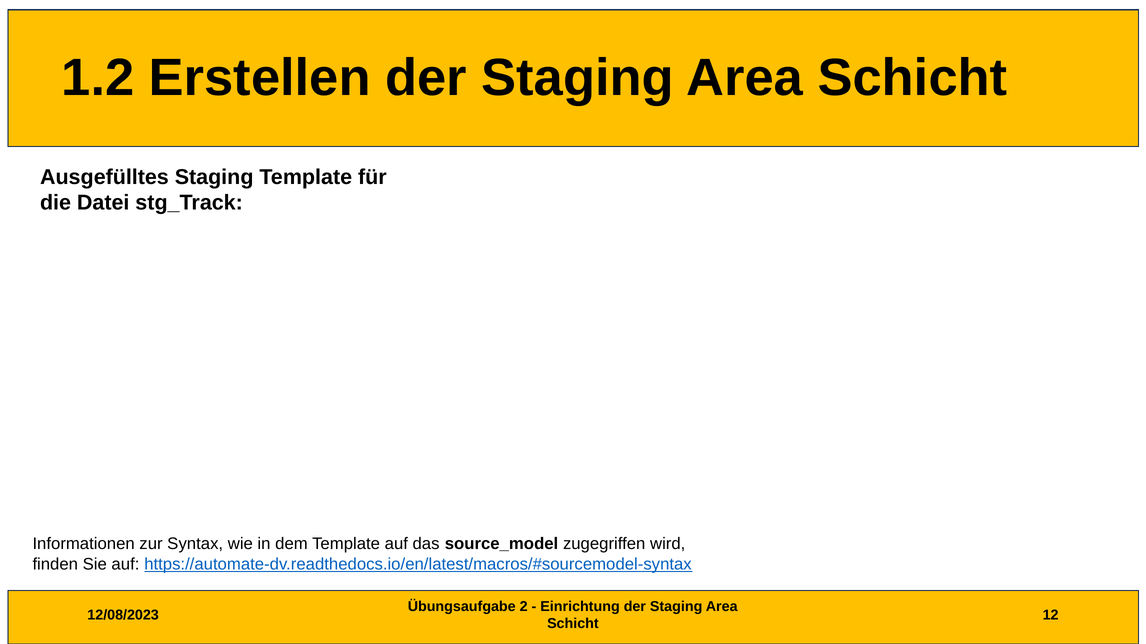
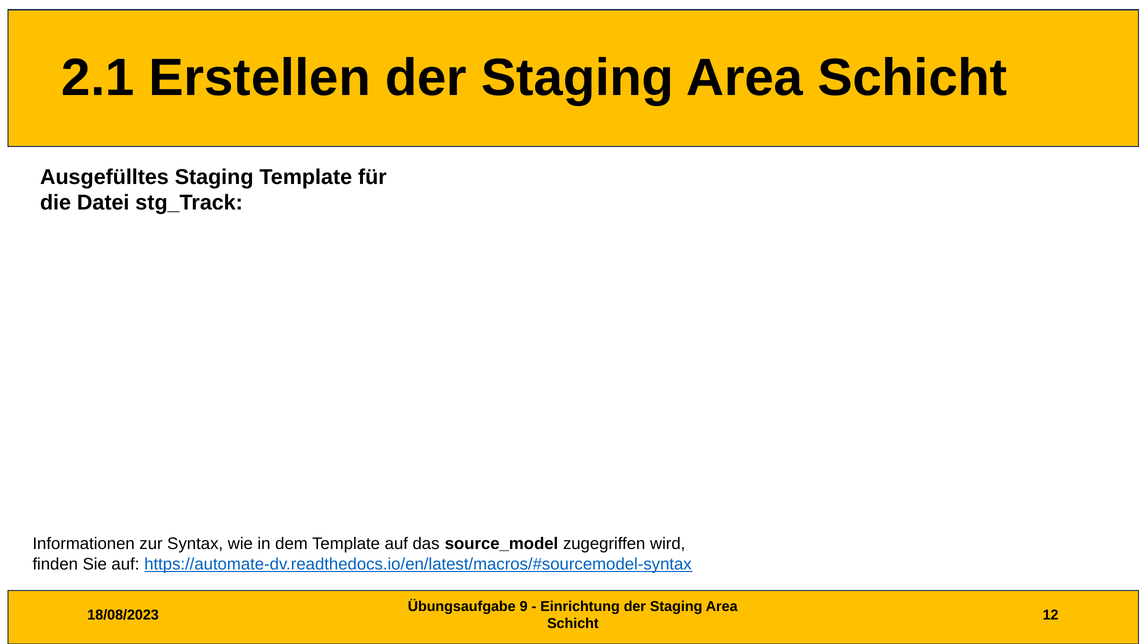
1.2: 1.2 -> 2.1
2: 2 -> 9
12/08/2023: 12/08/2023 -> 18/08/2023
